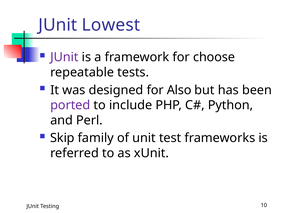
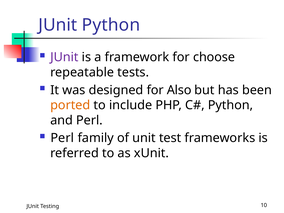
JUnit Lowest: Lowest -> Python
ported colour: purple -> orange
Skip at (62, 138): Skip -> Perl
